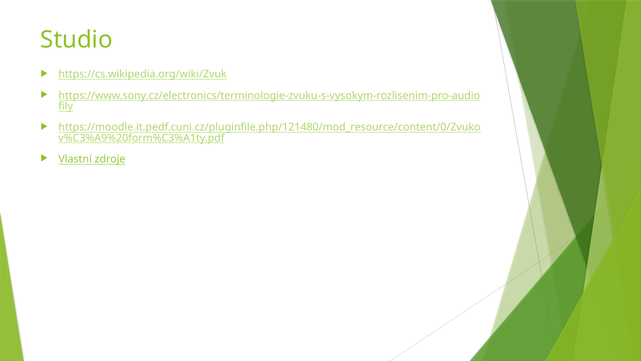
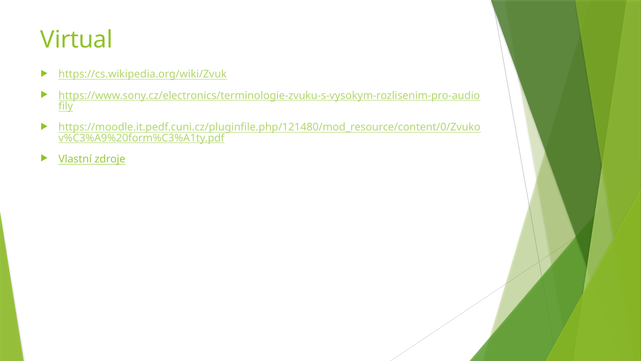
Studio: Studio -> Virtual
